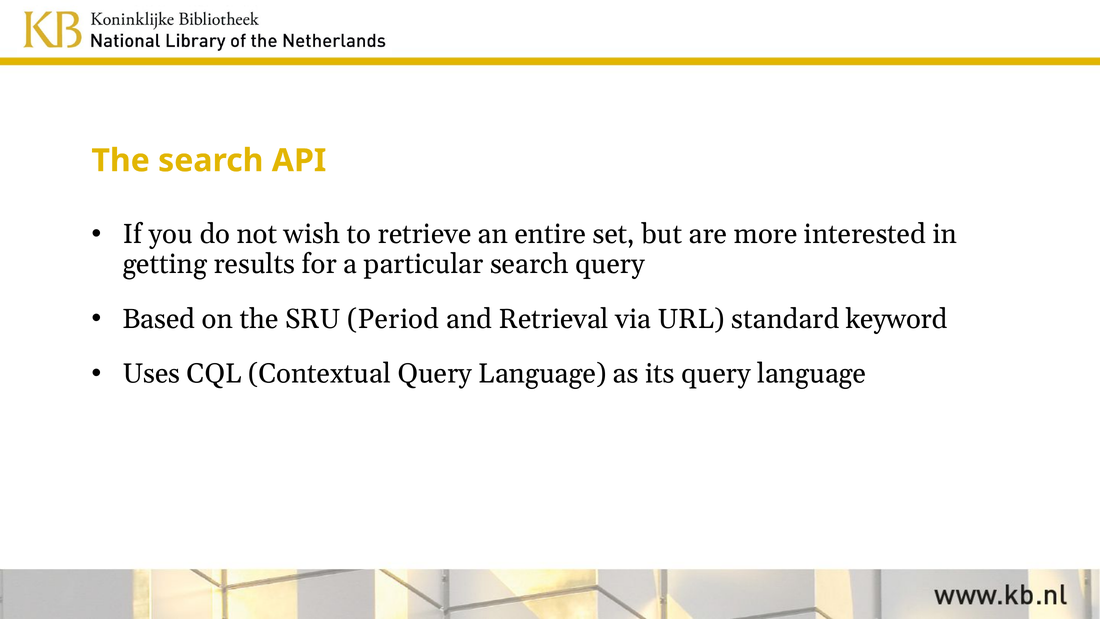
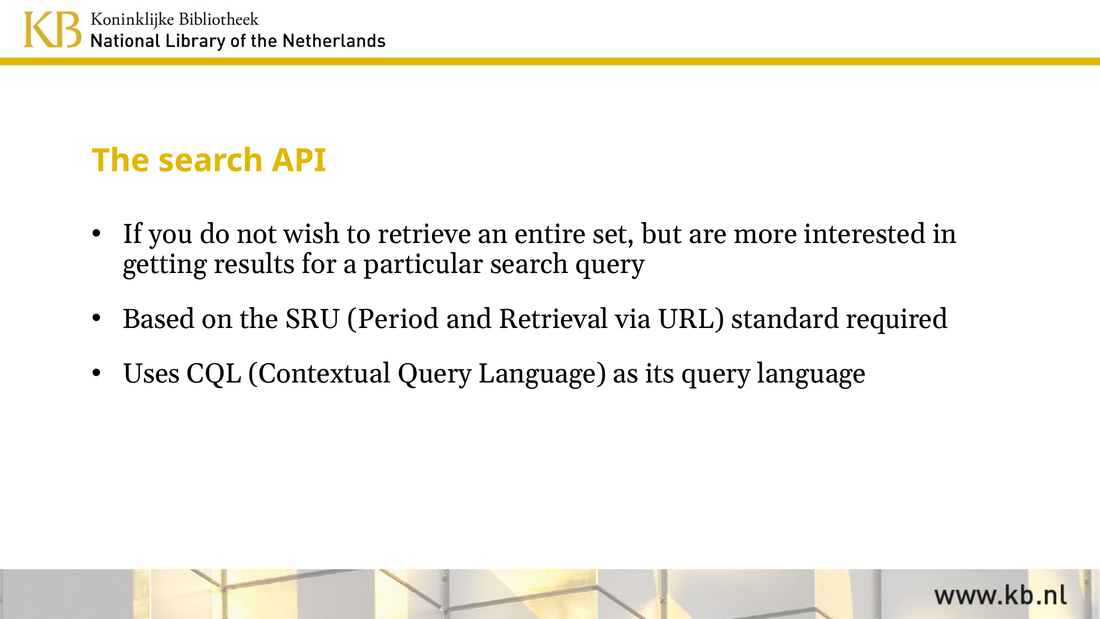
keyword: keyword -> required
